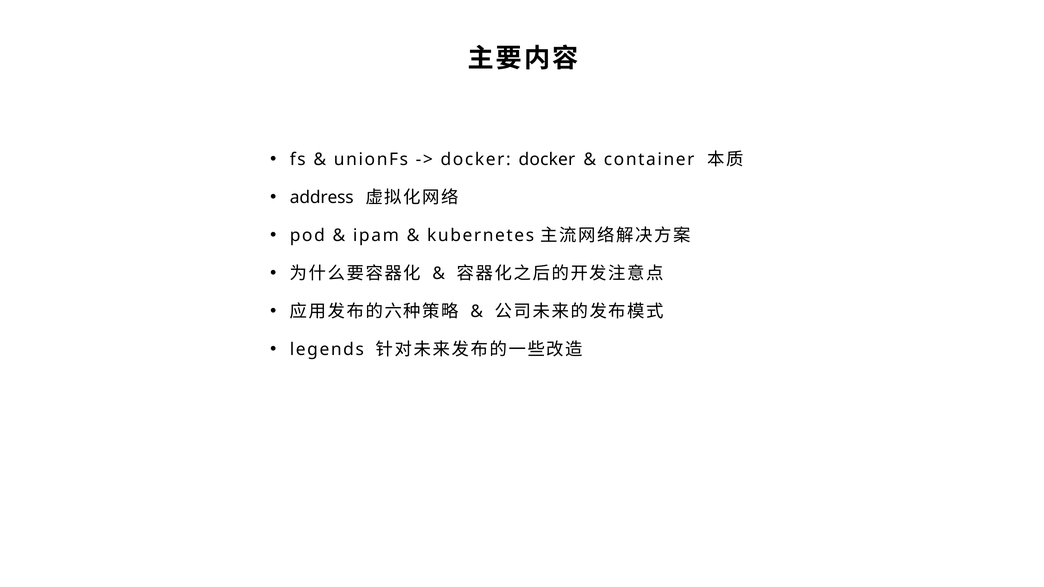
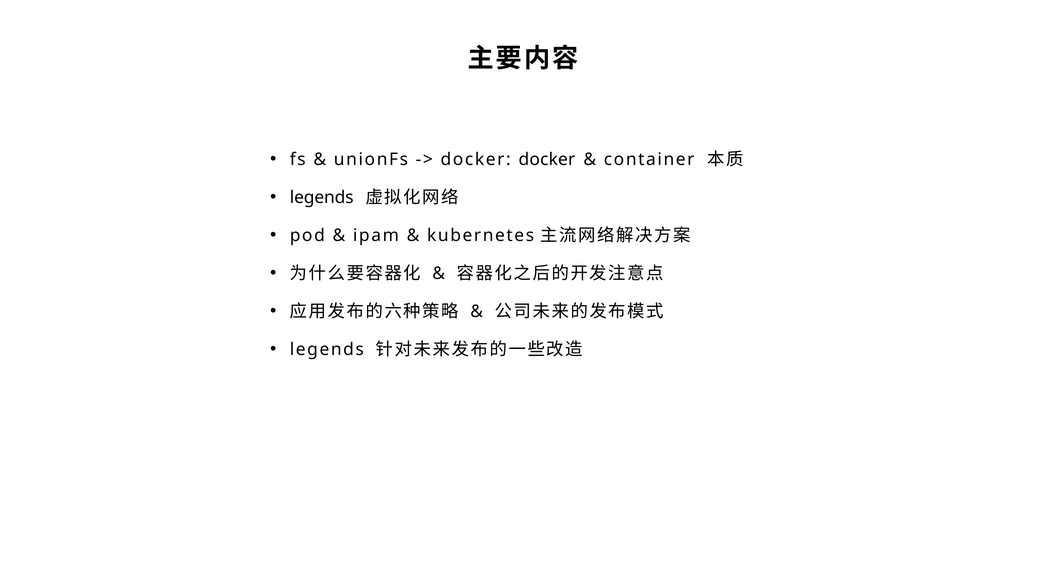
address at (322, 198): address -> legends
